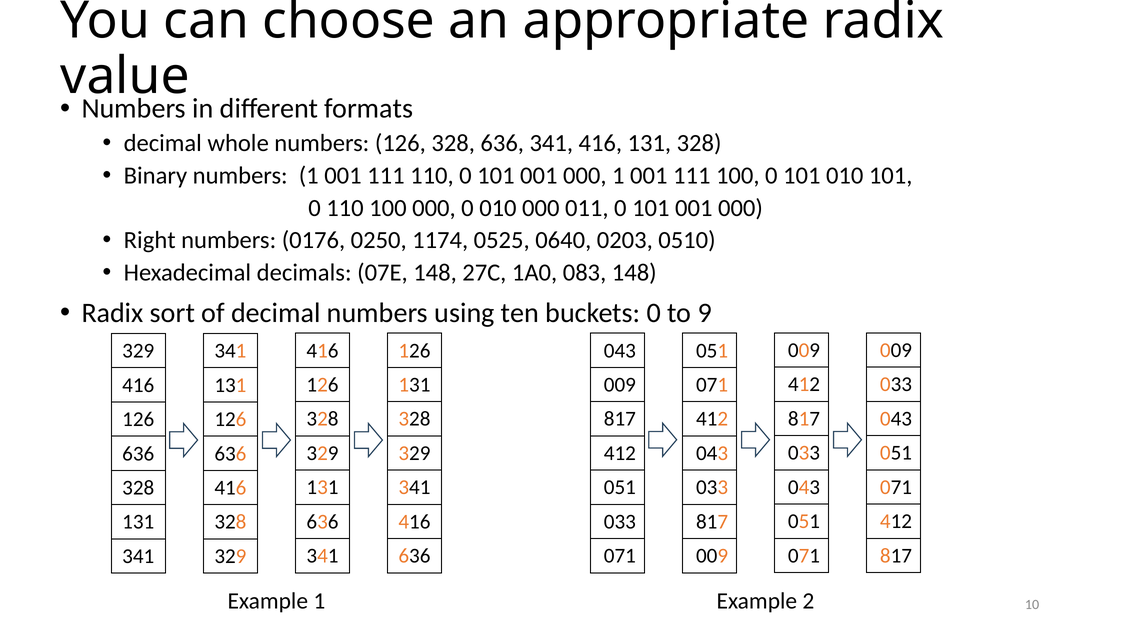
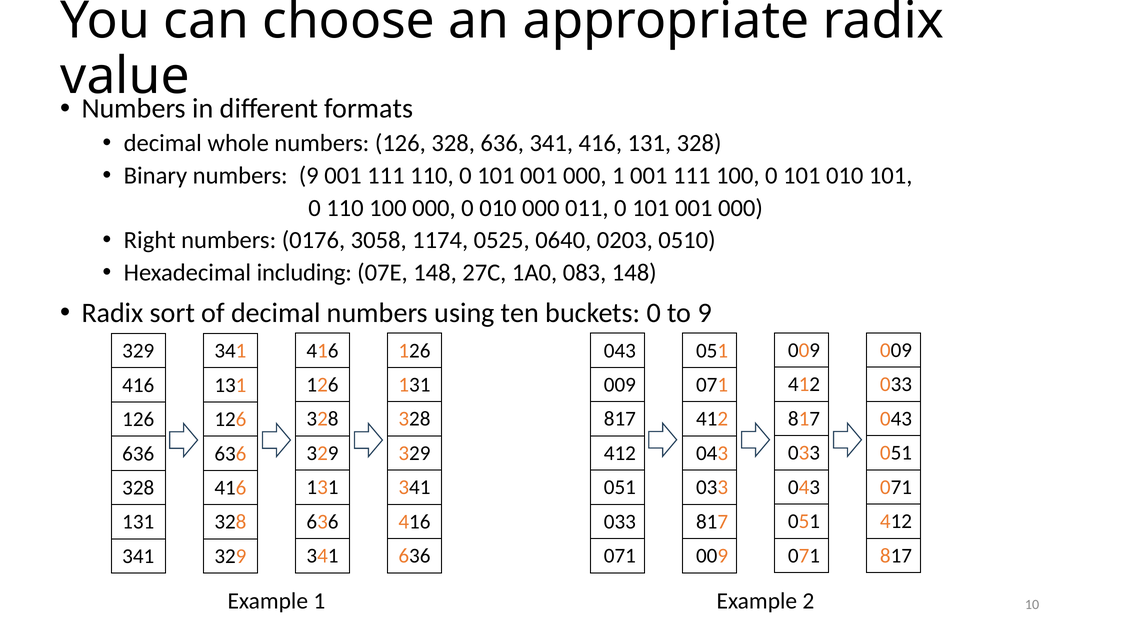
numbers 1: 1 -> 9
0250: 0250 -> 3058
decimals: decimals -> including
